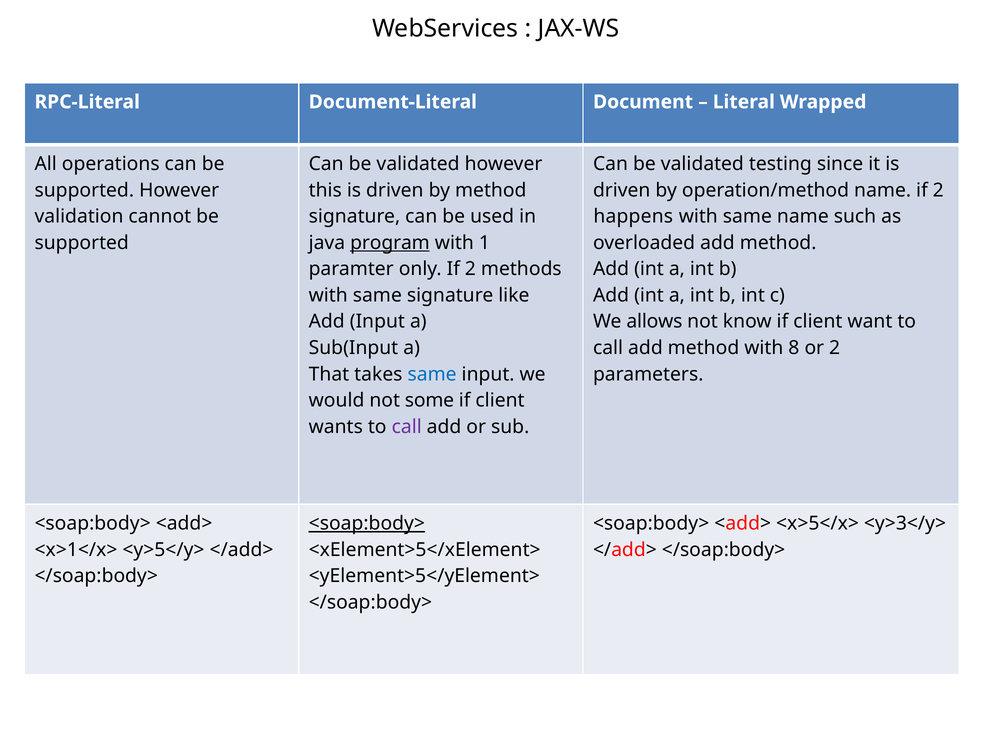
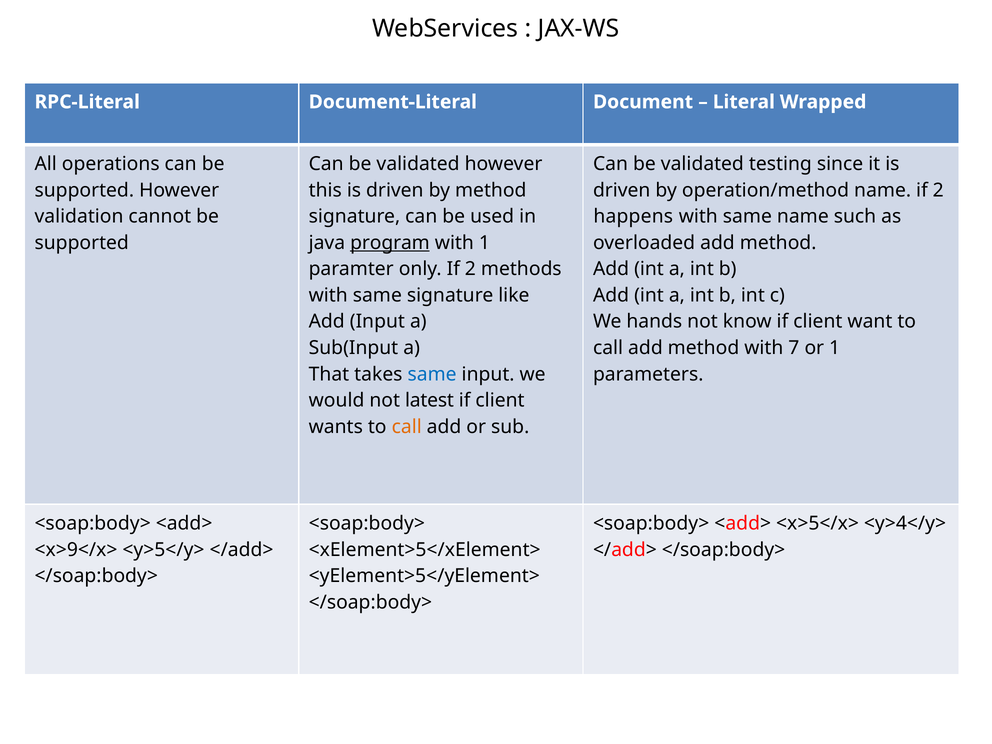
allows: allows -> hands
8: 8 -> 7
or 2: 2 -> 1
some: some -> latest
call at (407, 427) colour: purple -> orange
<soap:body> at (367, 523) underline: present -> none
<y>3</y>: <y>3</y> -> <y>4</y>
<x>1</x>: <x>1</x> -> <x>9</x>
